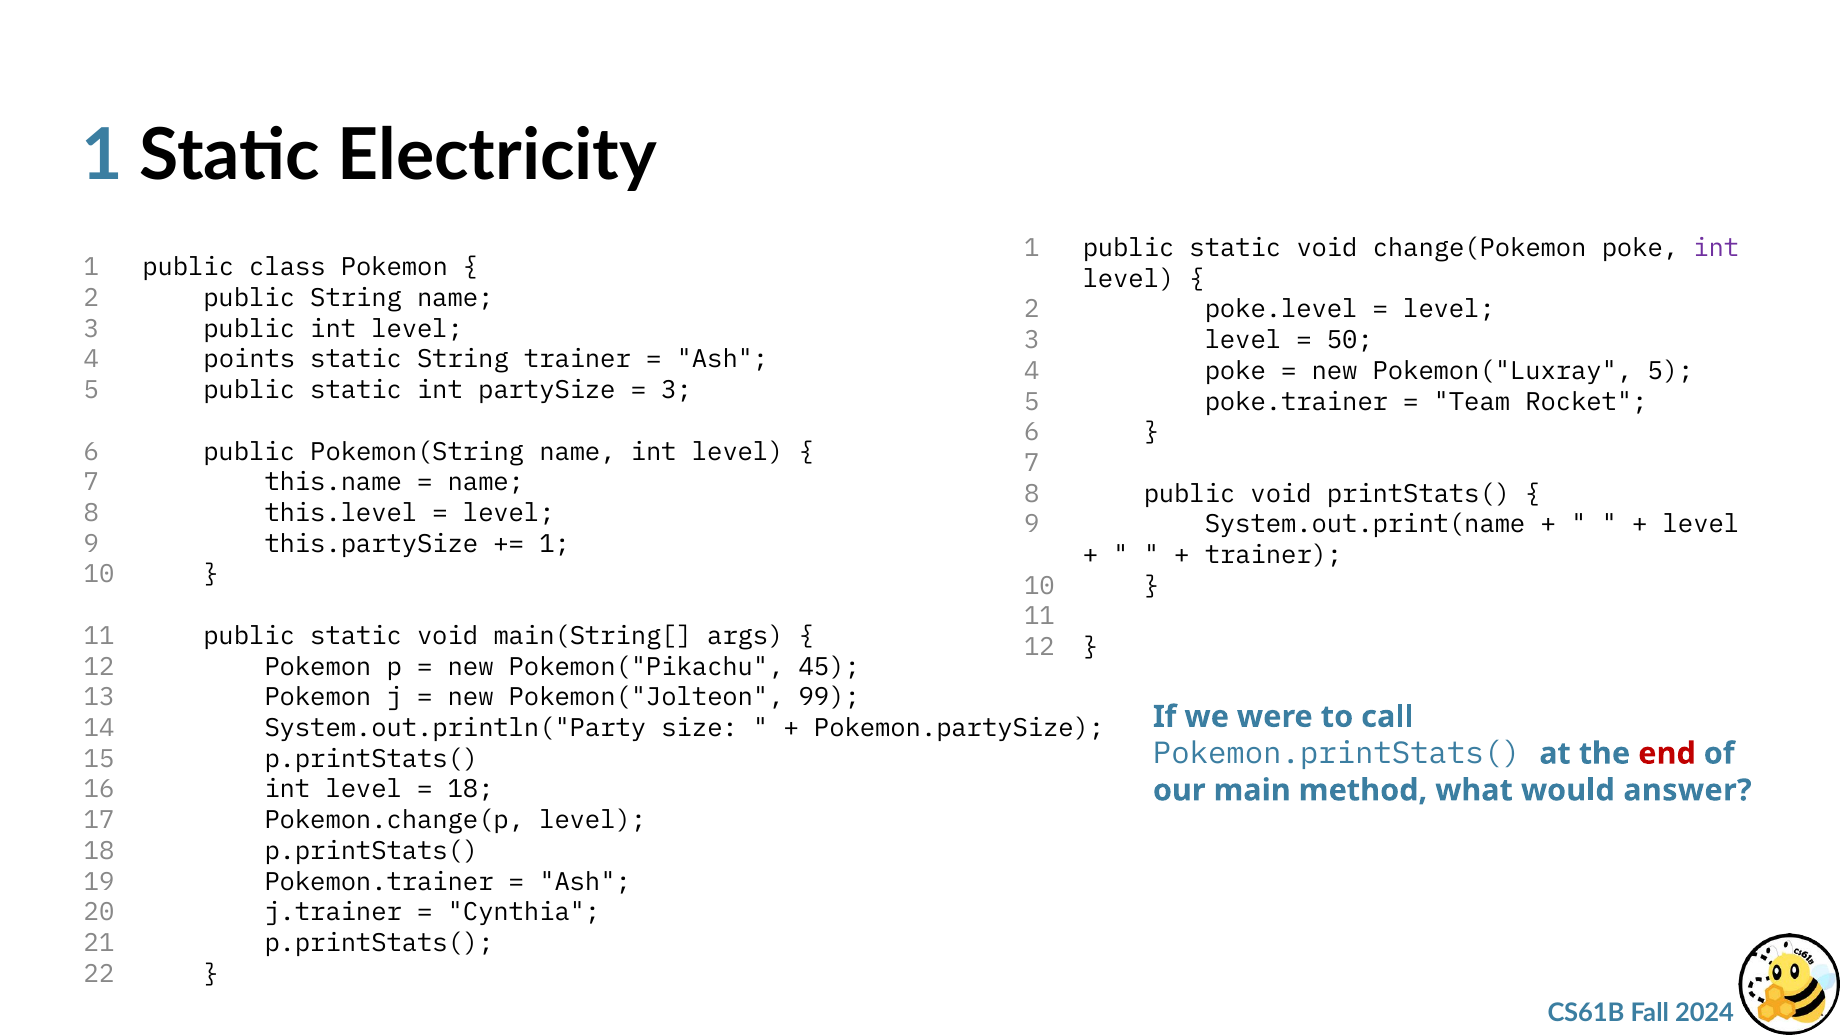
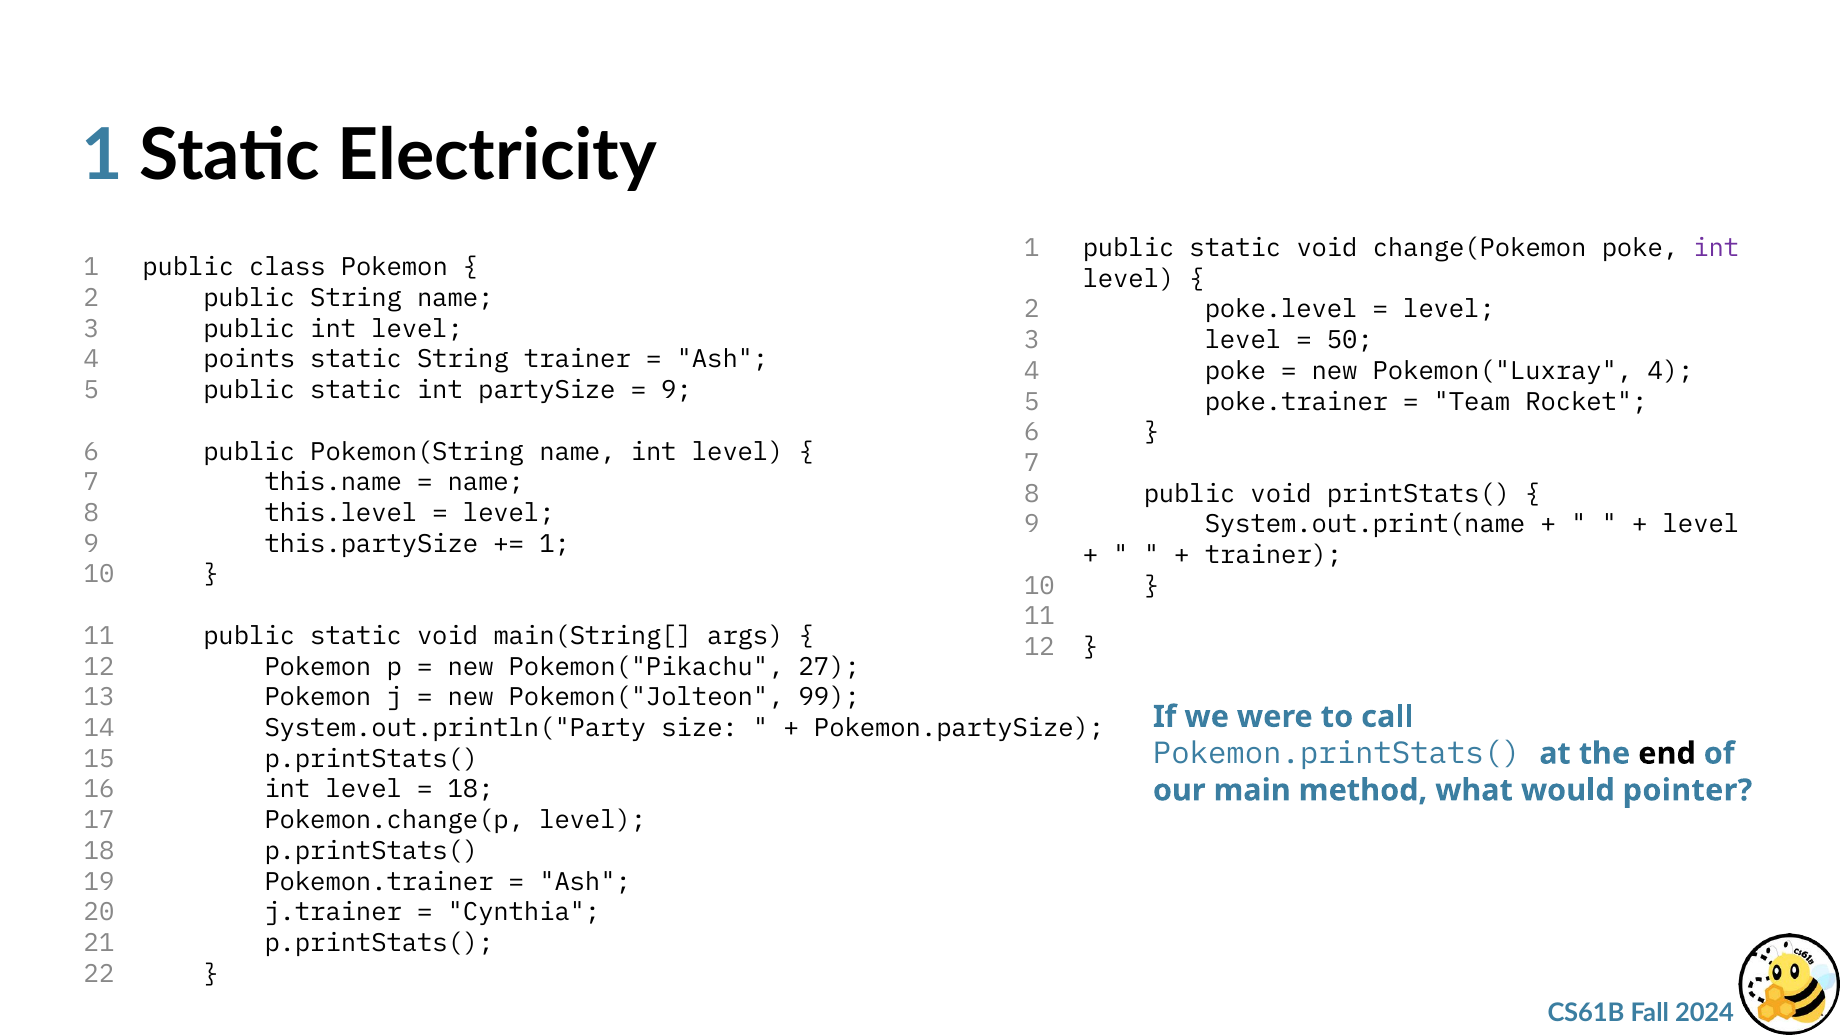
Pokemon("Luxray 5: 5 -> 4
3 at (677, 390): 3 -> 9
45: 45 -> 27
end colour: red -> black
answer: answer -> pointer
